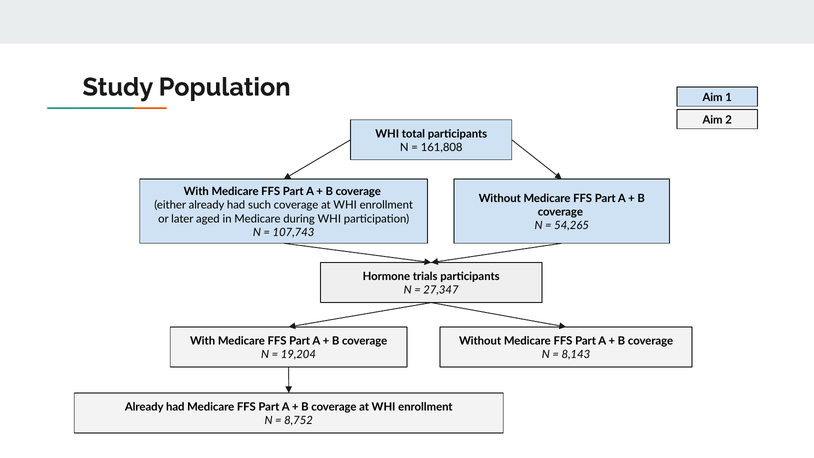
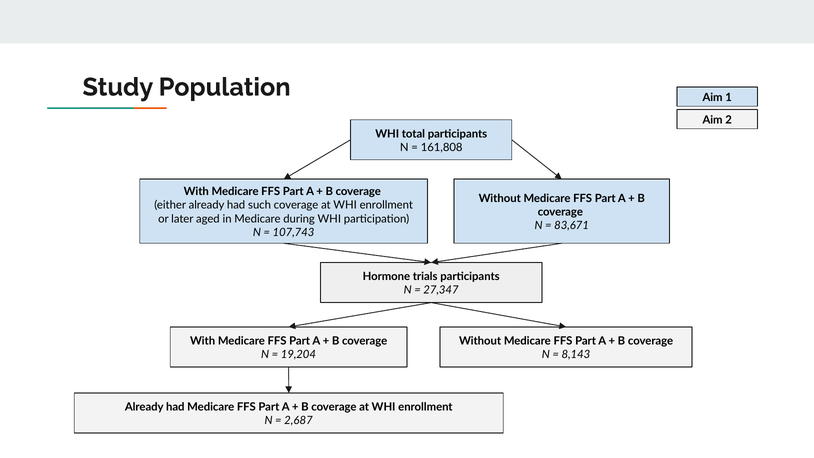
54,265: 54,265 -> 83,671
8,752: 8,752 -> 2,687
